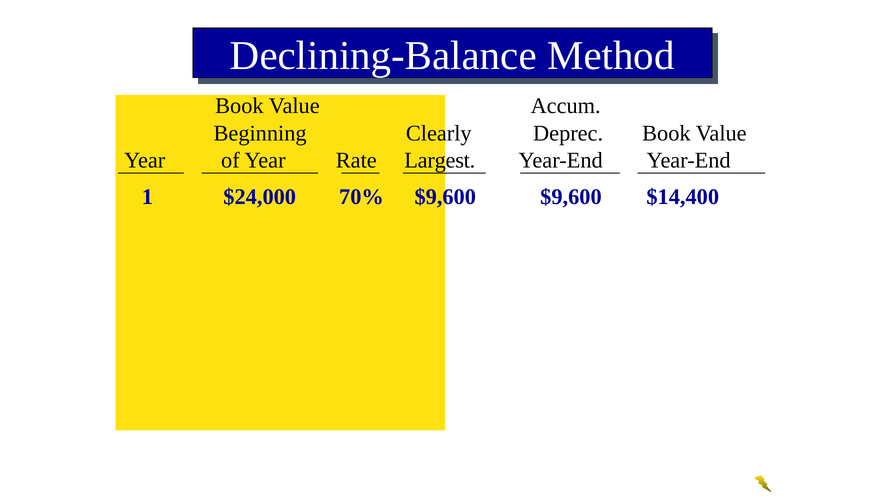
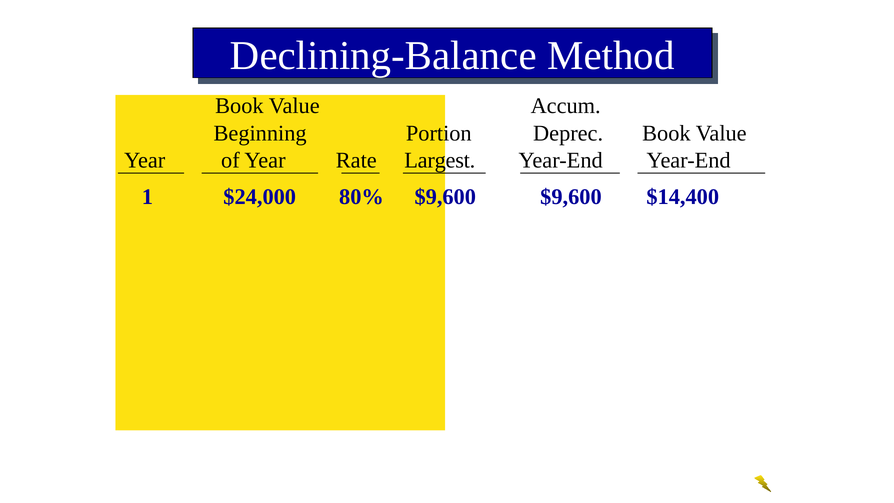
Clearly: Clearly -> Portion
70%: 70% -> 80%
